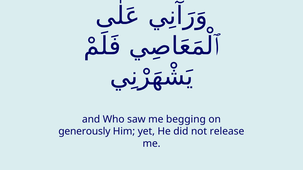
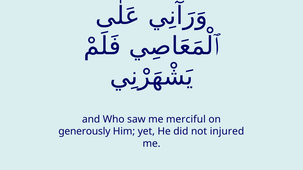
begging: begging -> merciful
release: release -> injured
